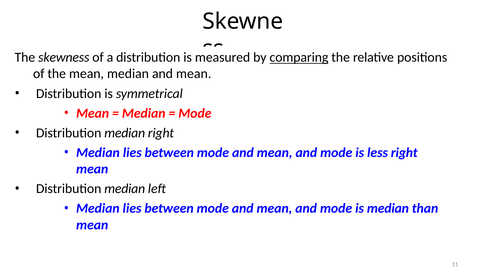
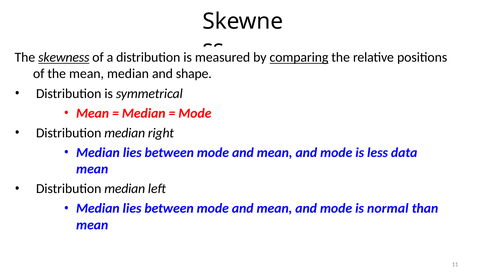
skewness underline: none -> present
median and mean: mean -> shape
less right: right -> data
is median: median -> normal
